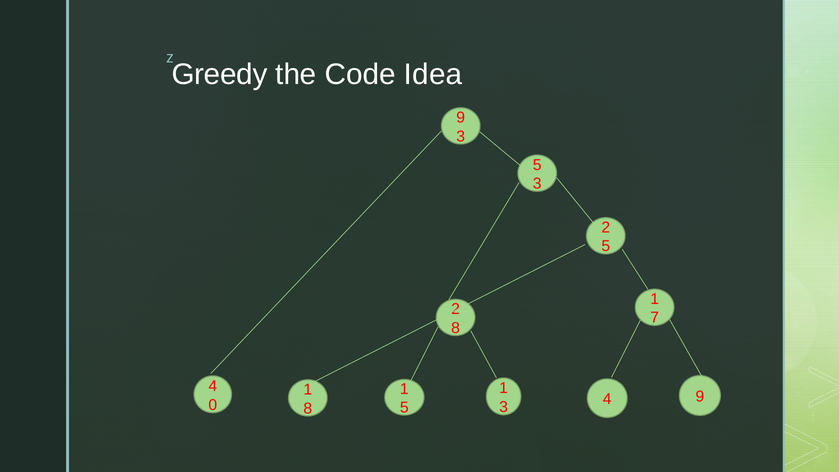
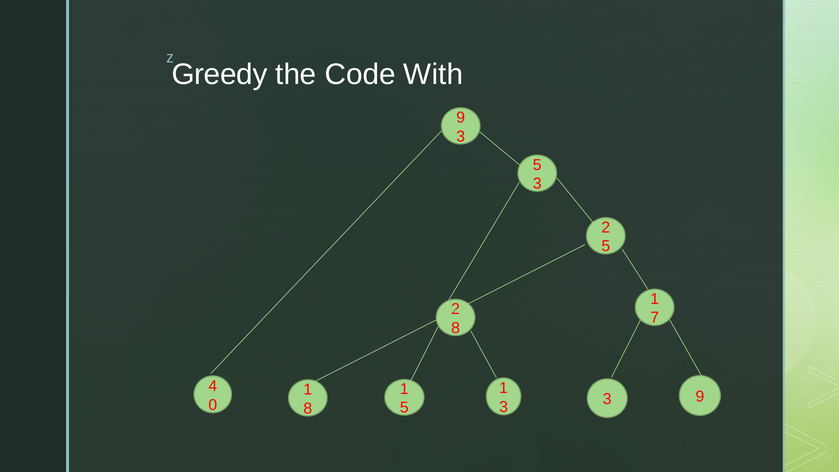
Idea: Idea -> With
4 at (607, 399): 4 -> 3
